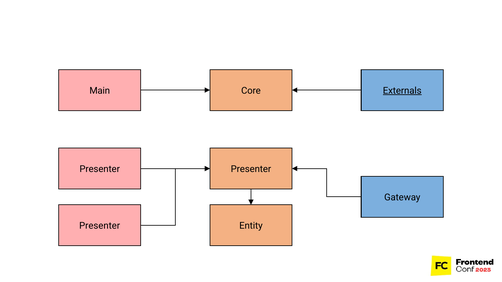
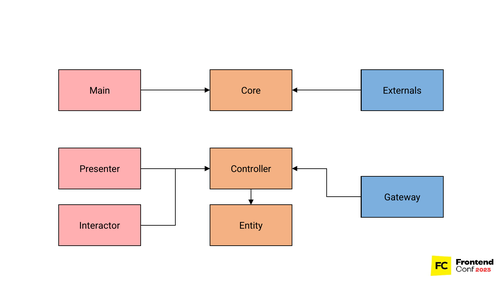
Externals underline: present -> none
Presenter at (251, 169): Presenter -> Controller
Presenter at (100, 226): Presenter -> Interactor
